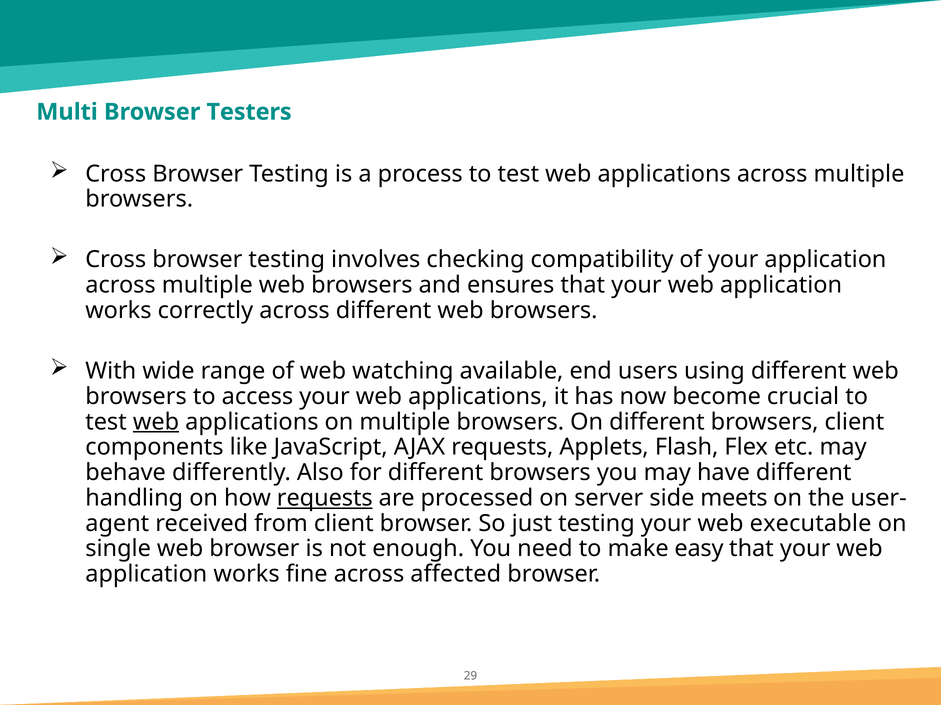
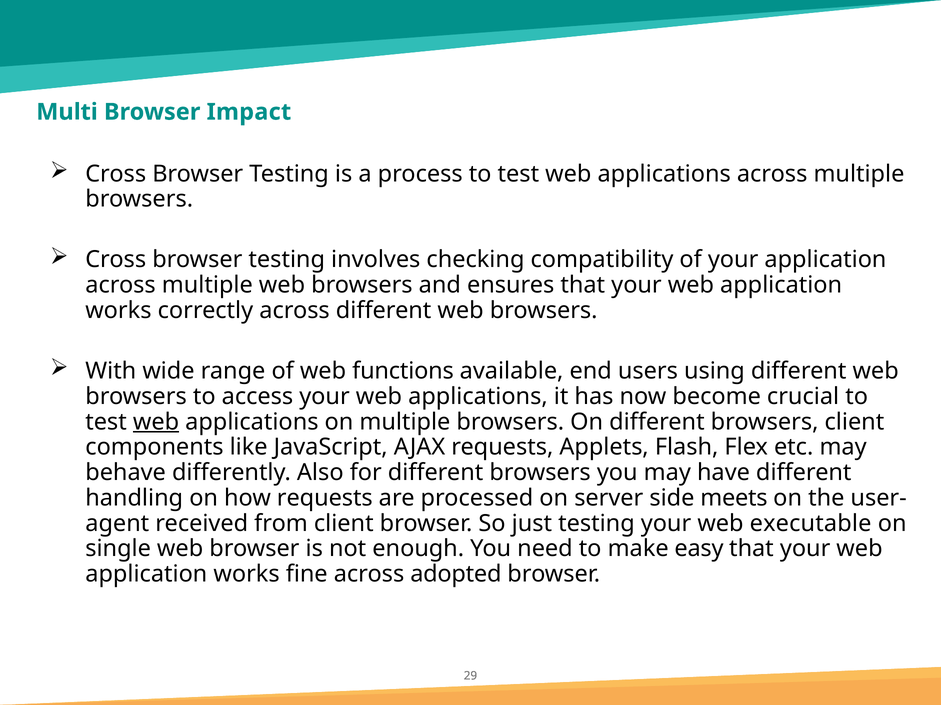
Testers: Testers -> Impact
watching: watching -> functions
requests at (325, 498) underline: present -> none
affected: affected -> adopted
